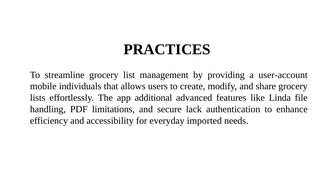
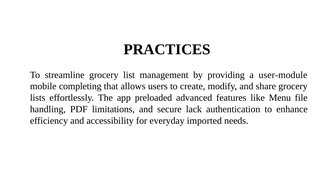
user-account: user-account -> user-module
individuals: individuals -> completing
additional: additional -> preloaded
Linda: Linda -> Menu
